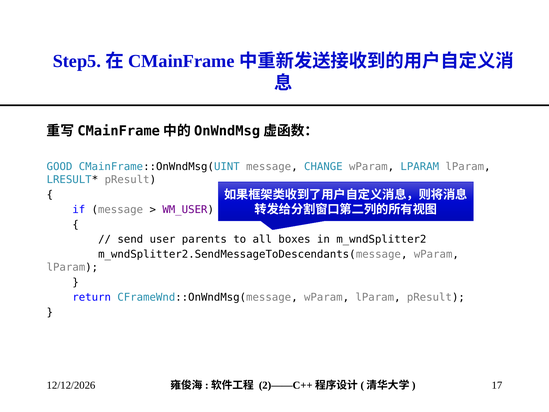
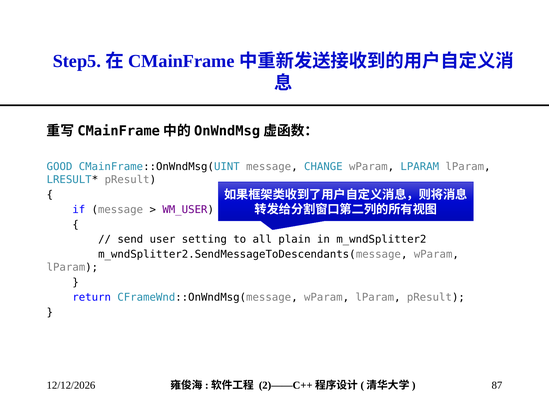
parents: parents -> setting
boxes: boxes -> plain
17: 17 -> 87
